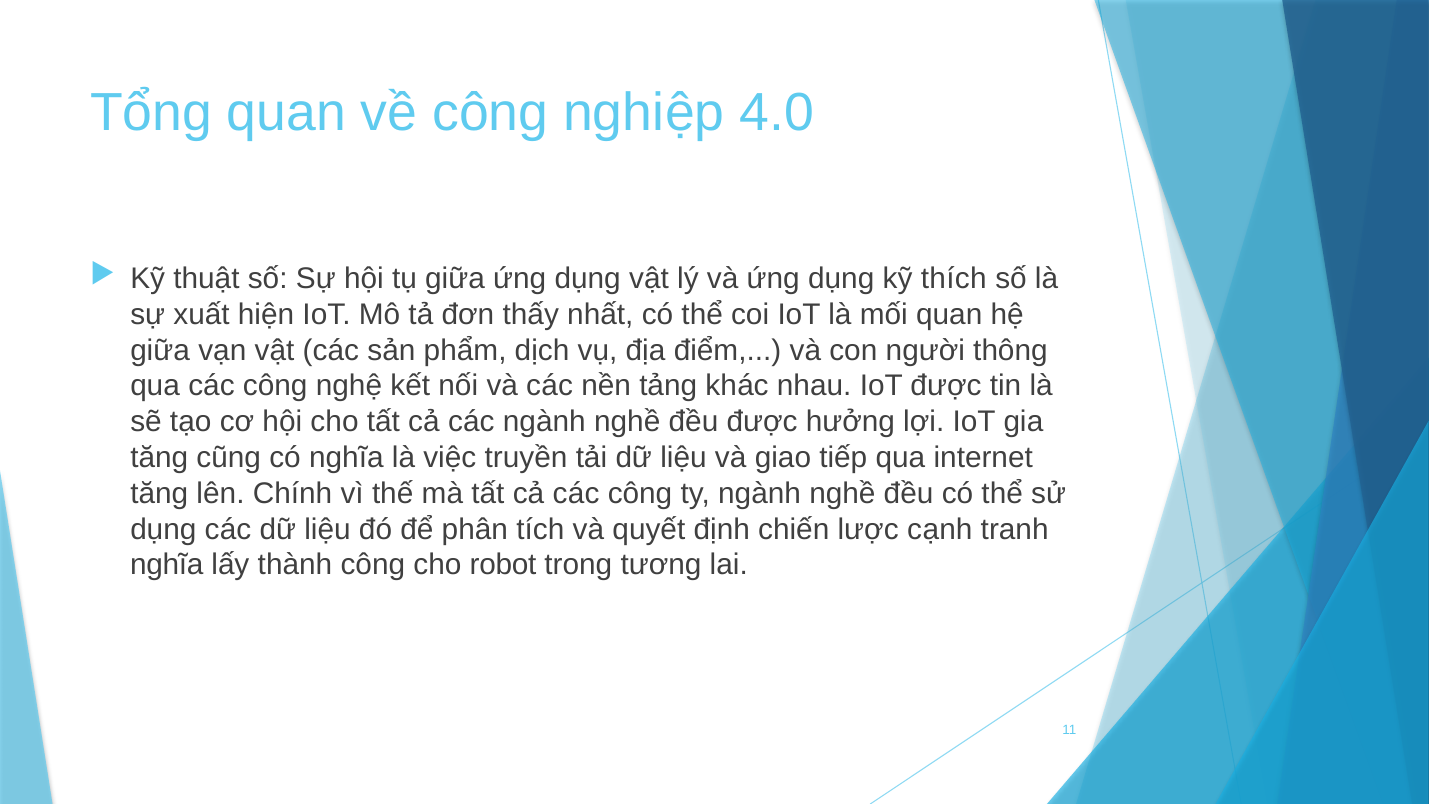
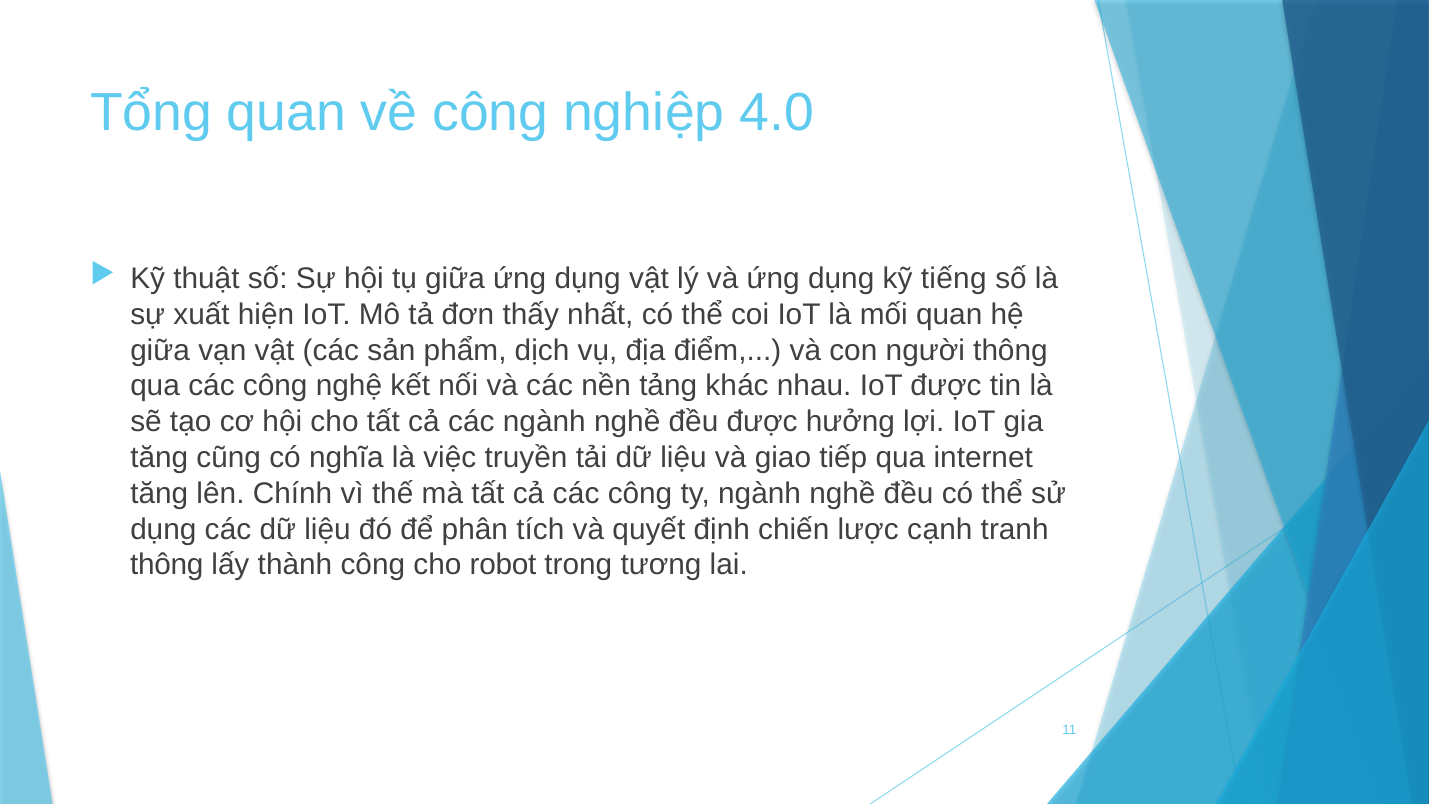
thích: thích -> tiếng
nghĩa at (167, 565): nghĩa -> thông
